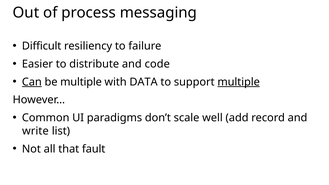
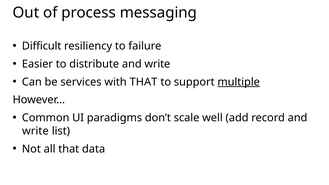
distribute and code: code -> write
Can underline: present -> none
be multiple: multiple -> services
with DATA: DATA -> THAT
fault: fault -> data
